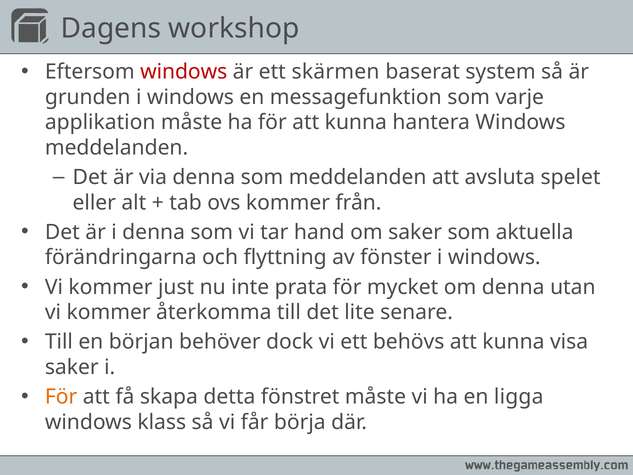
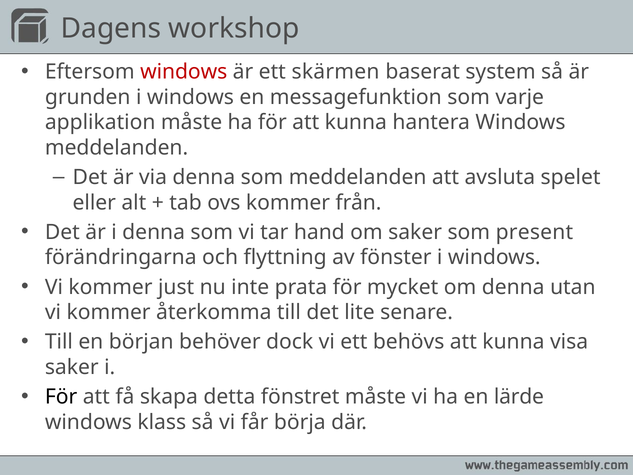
aktuella: aktuella -> present
För at (61, 397) colour: orange -> black
ligga: ligga -> lärde
